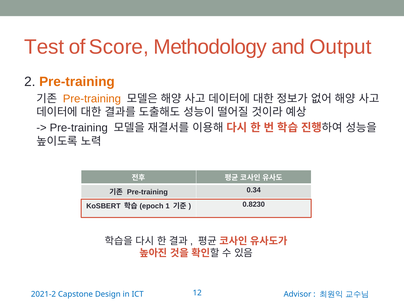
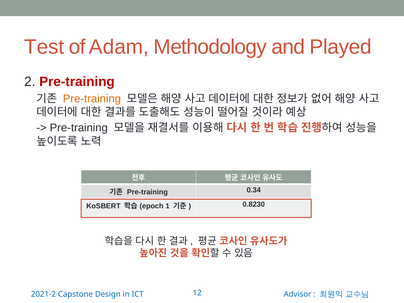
Score: Score -> Adam
Output: Output -> Played
Pre-training at (77, 82) colour: orange -> red
